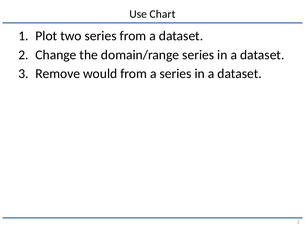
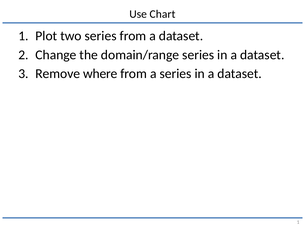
would: would -> where
